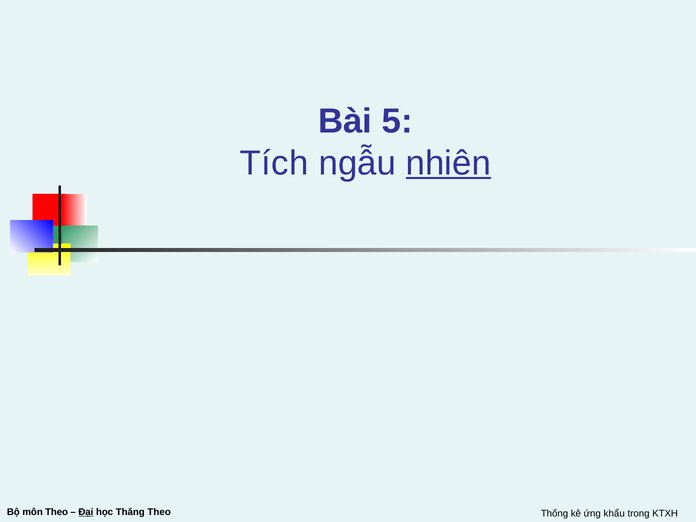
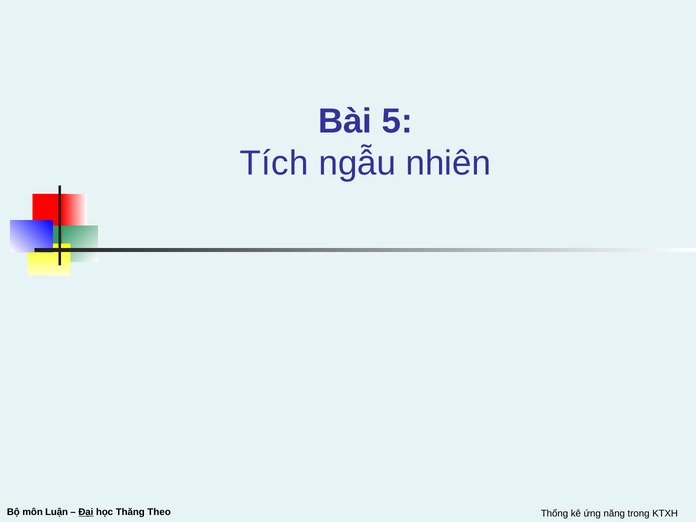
nhiên underline: present -> none
môn Theo: Theo -> Luận
khẩu: khẩu -> năng
